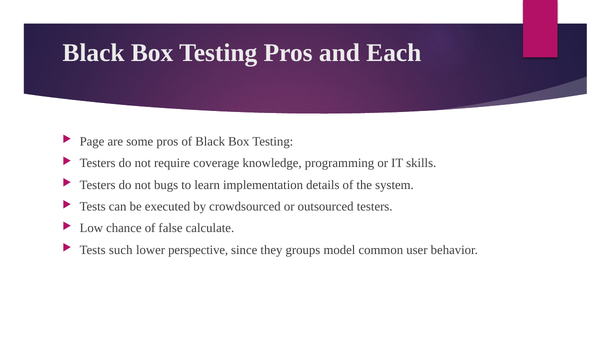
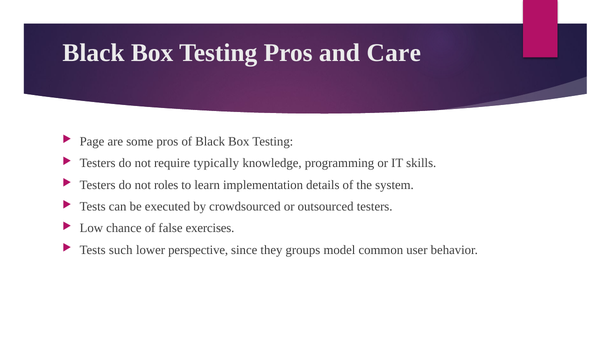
Each: Each -> Care
coverage: coverage -> typically
bugs: bugs -> roles
calculate: calculate -> exercises
